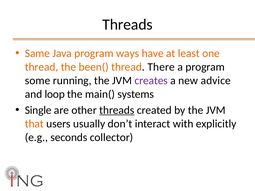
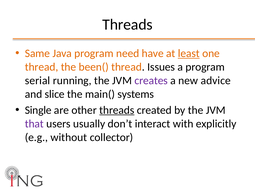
ways: ways -> need
least underline: none -> present
There: There -> Issues
some: some -> serial
loop: loop -> slice
that colour: orange -> purple
seconds: seconds -> without
